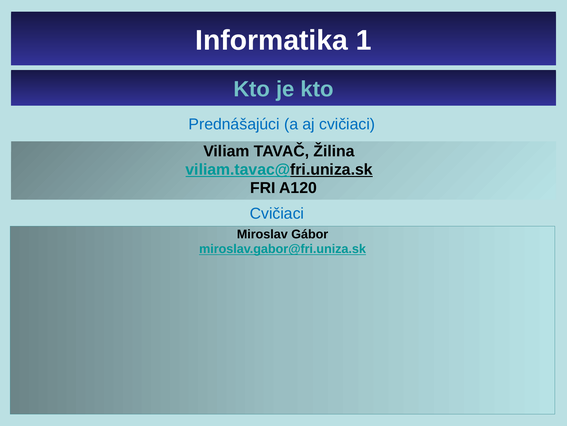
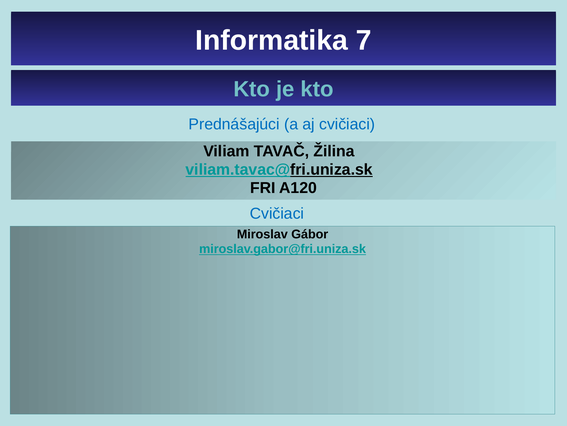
1: 1 -> 7
